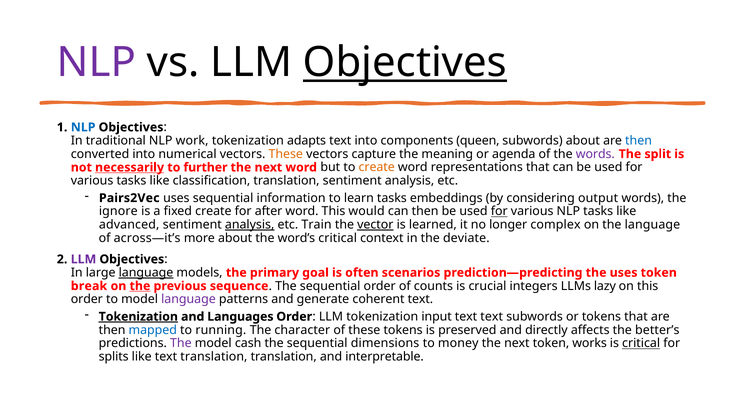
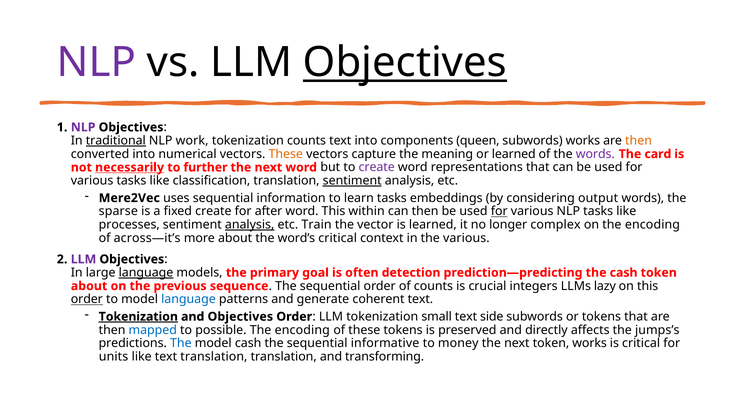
NLP at (83, 127) colour: blue -> purple
traditional underline: none -> present
tokenization adapts: adapts -> counts
subwords about: about -> works
then at (639, 141) colour: blue -> orange
or agenda: agenda -> learned
split: split -> card
create at (377, 167) colour: orange -> purple
sentiment at (352, 181) underline: none -> present
Pairs2Vec: Pairs2Vec -> Mere2Vec
ignore: ignore -> sparse
would: would -> within
advanced: advanced -> processes
vector underline: present -> none
on the language: language -> encoding
the deviate: deviate -> various
scenarios: scenarios -> detection
the uses: uses -> cash
break at (89, 286): break -> about
the at (140, 286) underline: present -> none
order at (87, 299) underline: none -> present
language at (188, 299) colour: purple -> blue
and Languages: Languages -> Objectives
input: input -> small
text text: text -> side
running: running -> possible
character at (302, 330): character -> encoding
better’s: better’s -> jumps’s
The at (181, 343) colour: purple -> blue
dimensions: dimensions -> informative
critical at (641, 343) underline: present -> none
splits: splits -> units
interpretable: interpretable -> transforming
